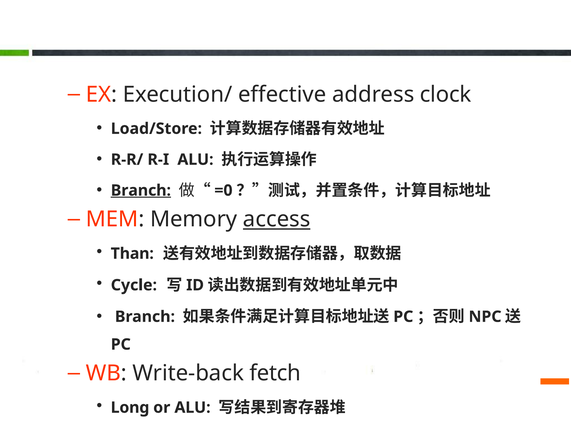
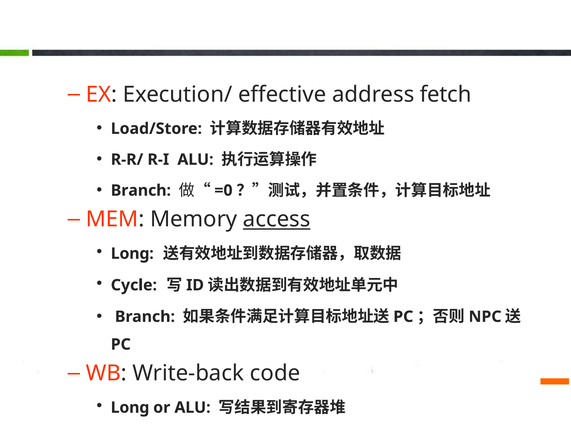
clock: clock -> fetch
Branch at (141, 191) underline: present -> none
Than at (132, 254): Than -> Long
fetch: fetch -> code
